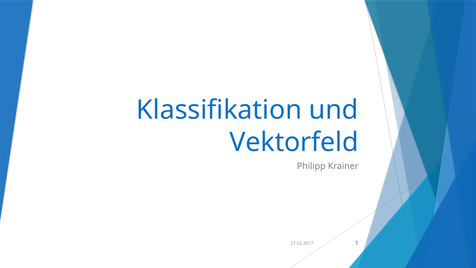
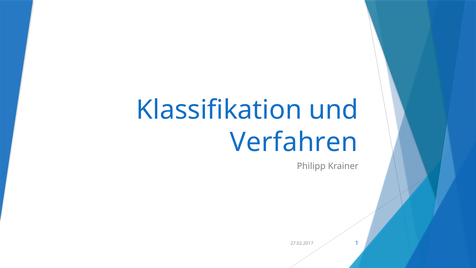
Vektorfeld: Vektorfeld -> Verfahren
